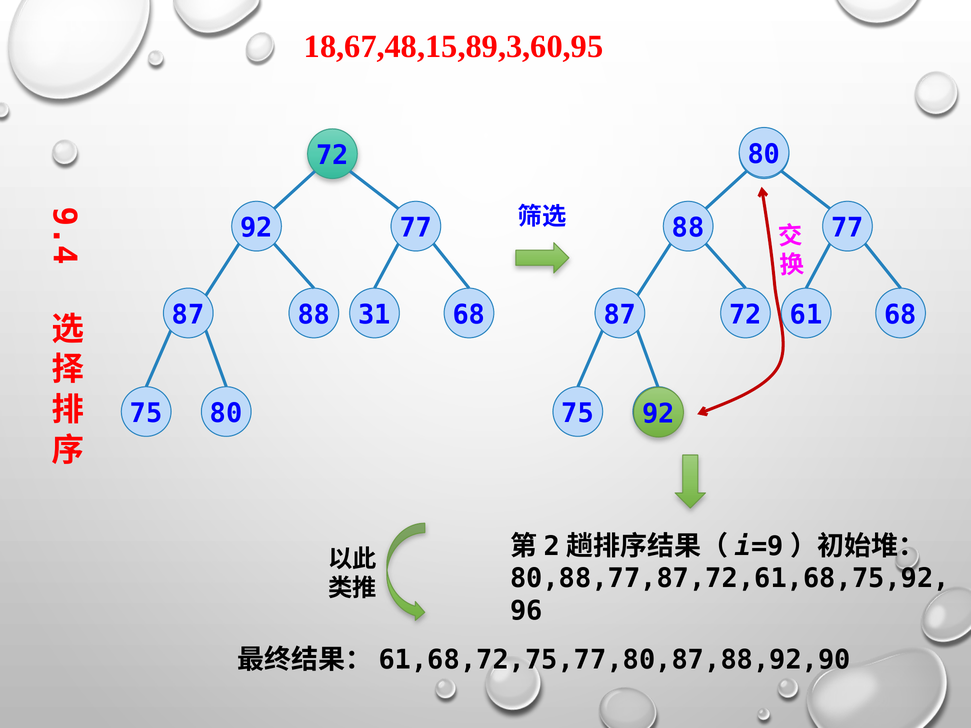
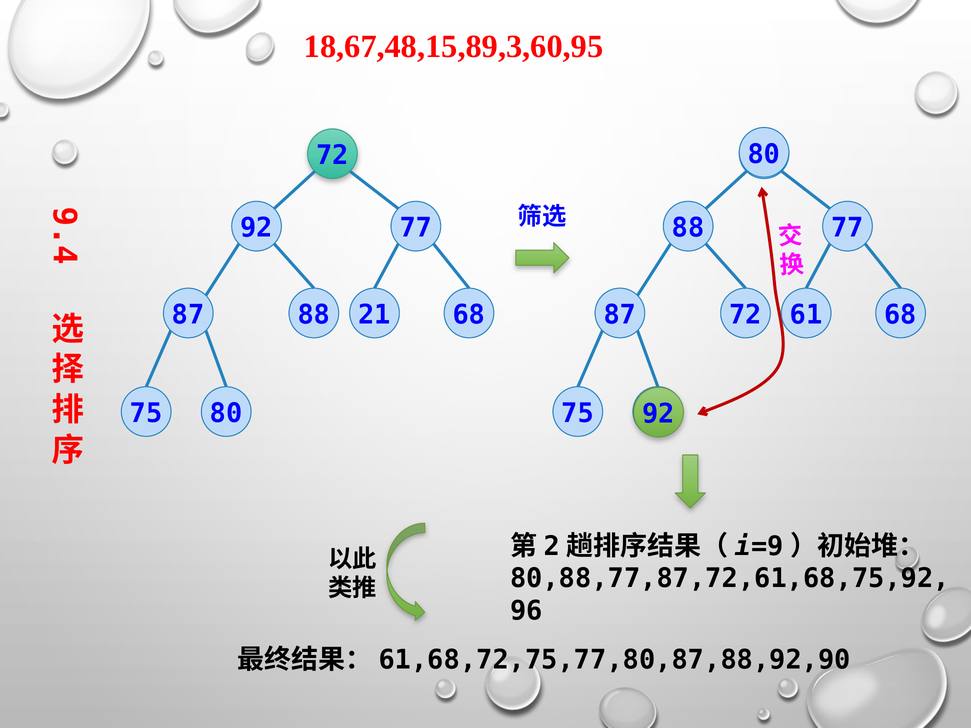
31: 31 -> 21
